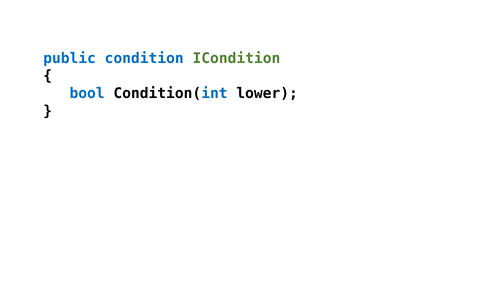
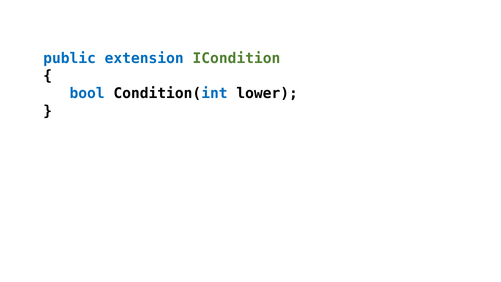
condition: condition -> extension
